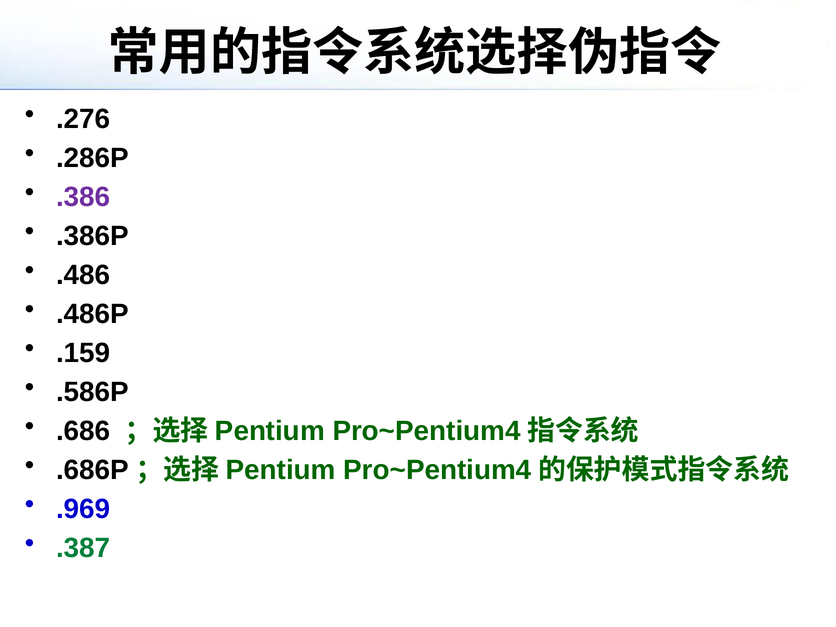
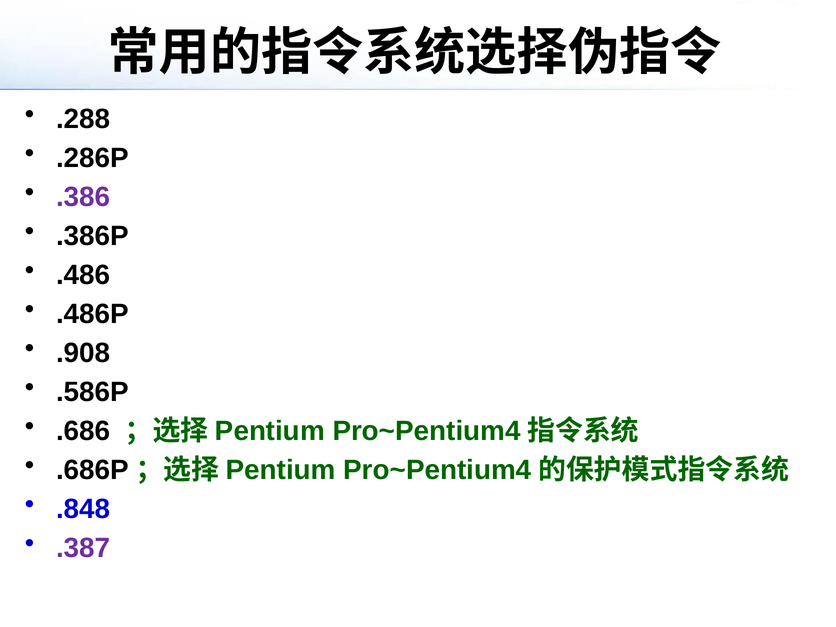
.276: .276 -> .288
.159: .159 -> .908
.969: .969 -> .848
.387 colour: green -> purple
